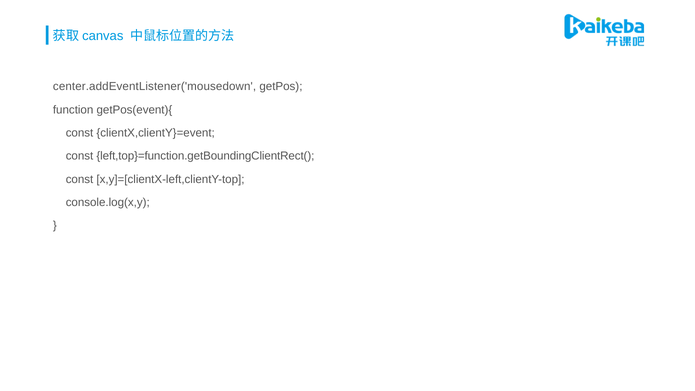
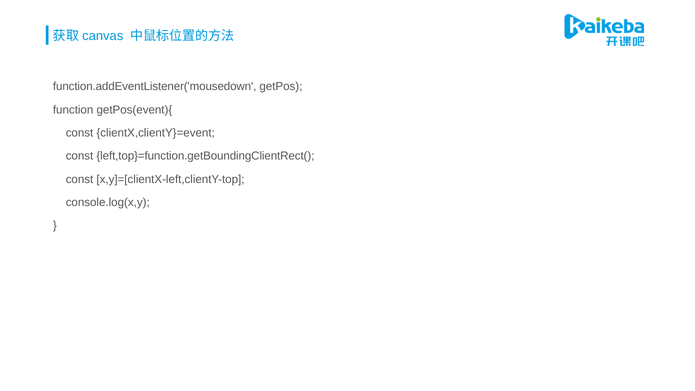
center.addEventListener('mousedown: center.addEventListener('mousedown -> function.addEventListener('mousedown
